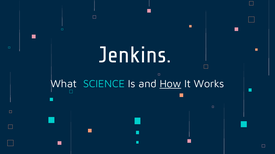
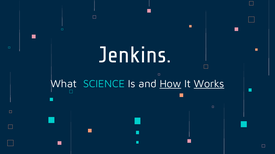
Works underline: none -> present
